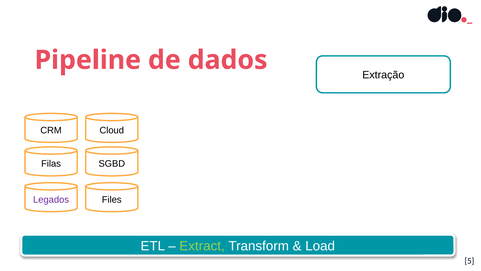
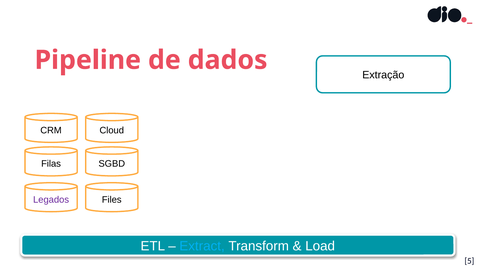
Extract colour: light green -> light blue
